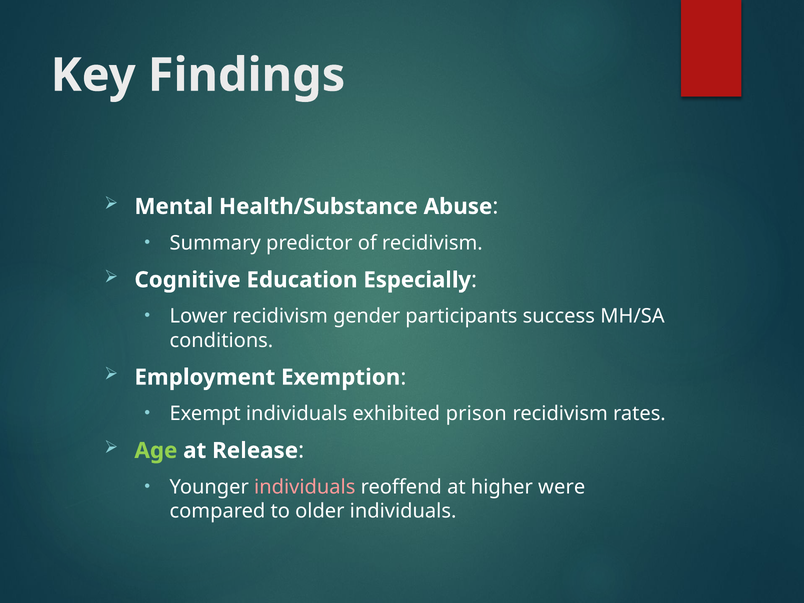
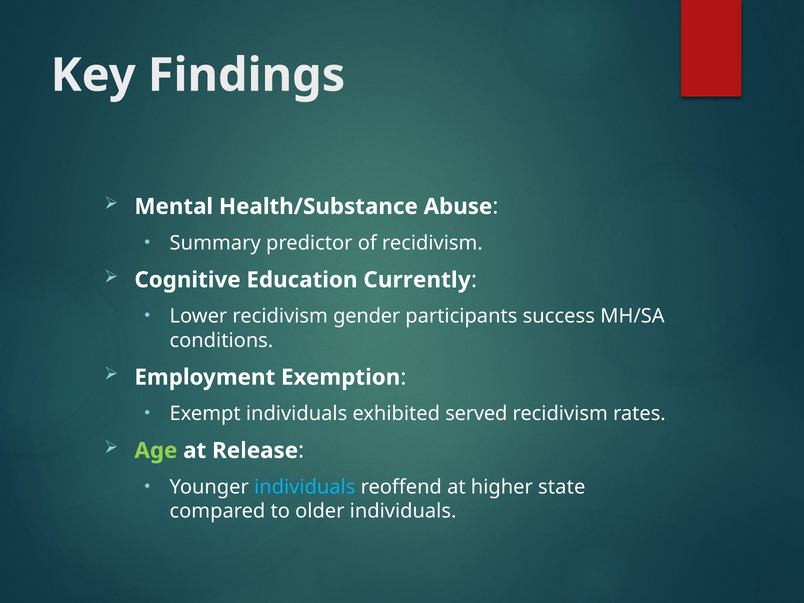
Especially: Especially -> Currently
prison: prison -> served
individuals at (305, 487) colour: pink -> light blue
were: were -> state
